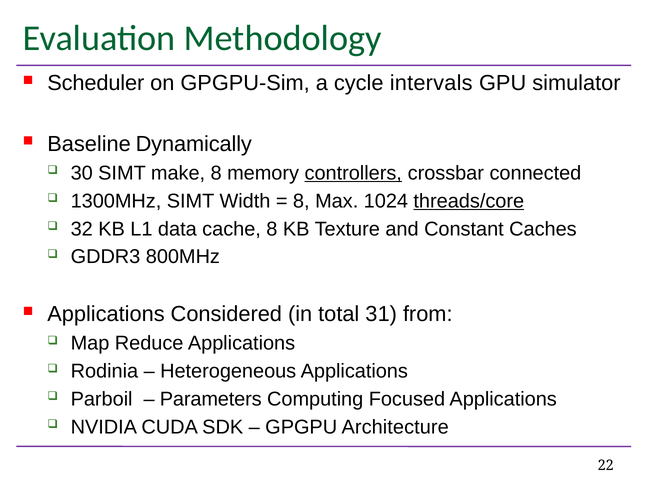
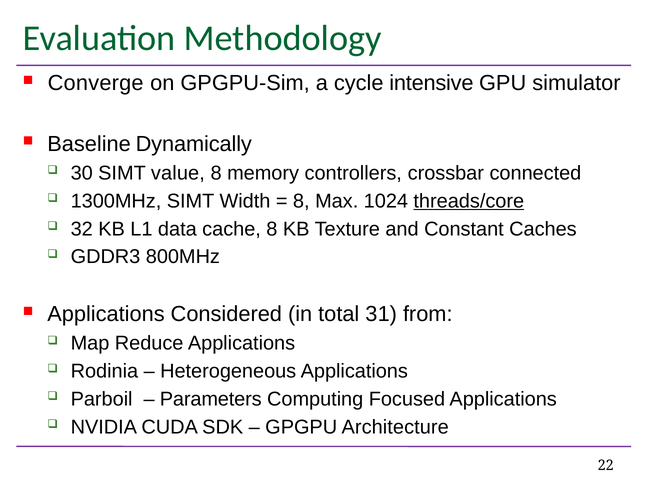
Scheduler: Scheduler -> Converge
intervals: intervals -> intensive
make: make -> value
controllers underline: present -> none
